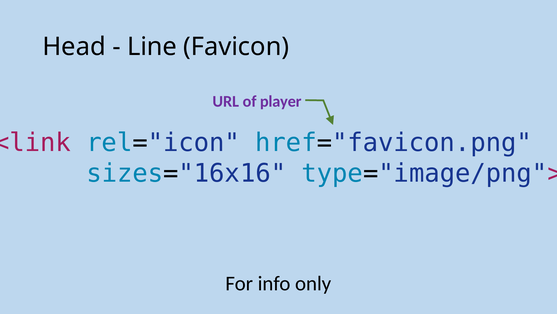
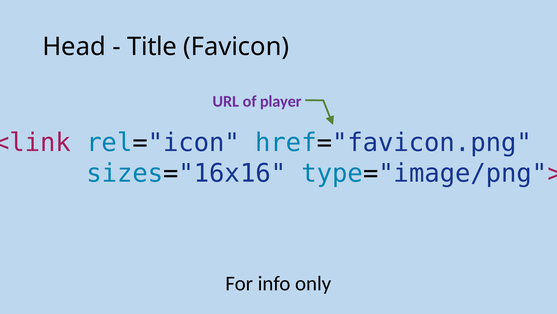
Line: Line -> Title
